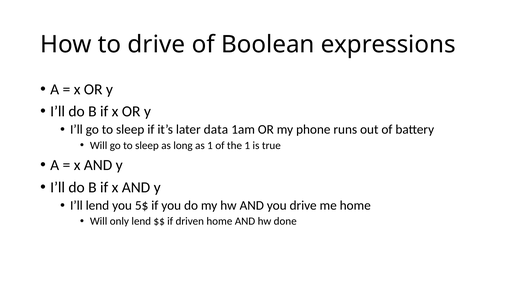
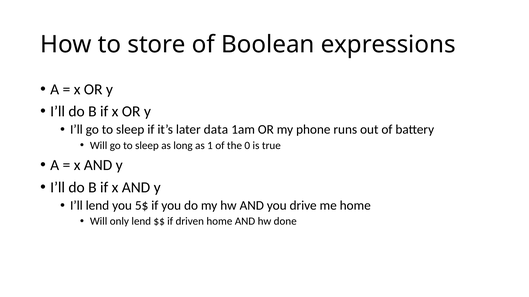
to drive: drive -> store
the 1: 1 -> 0
